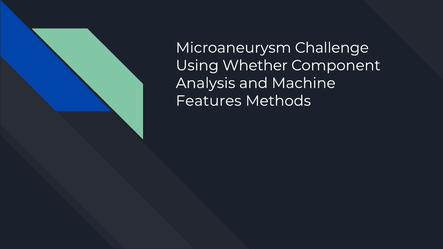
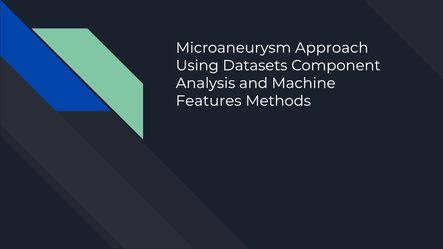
Challenge: Challenge -> Approach
Whether: Whether -> Datasets
